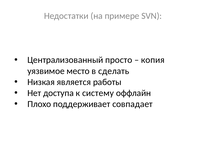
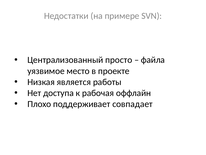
копия: копия -> файла
сделать: сделать -> проекте
систему: систему -> рабочая
